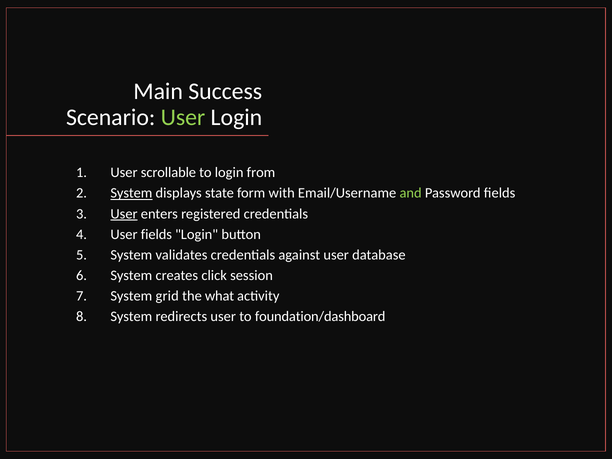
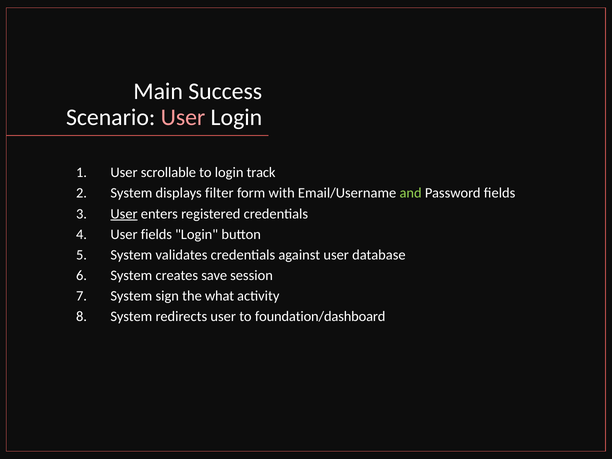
User at (183, 117) colour: light green -> pink
from: from -> track
System at (131, 193) underline: present -> none
state: state -> filter
click: click -> save
grid: grid -> sign
